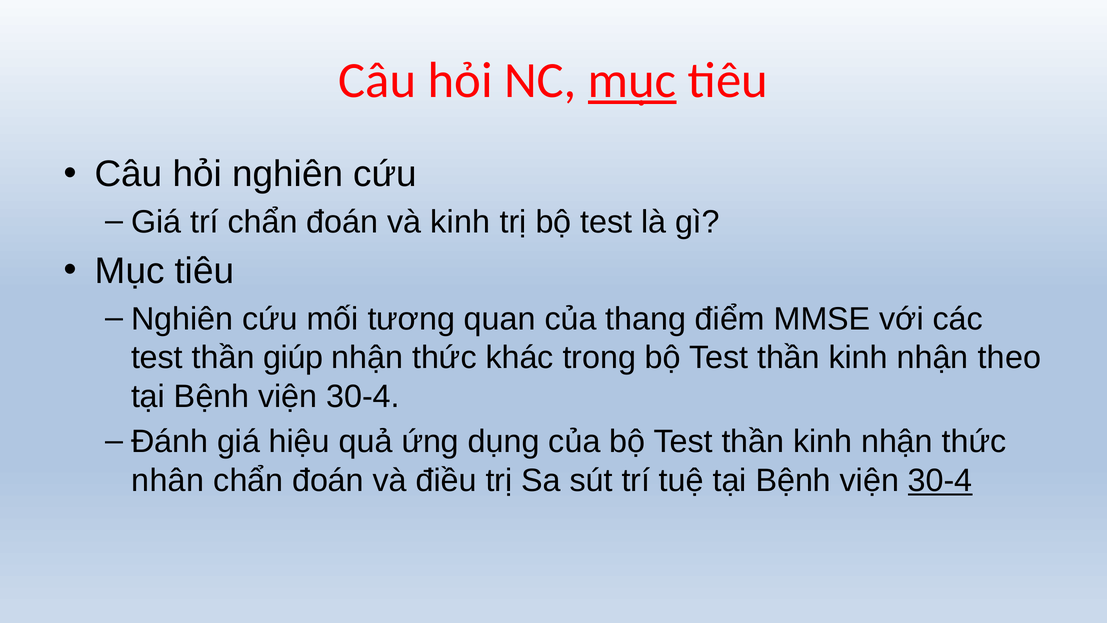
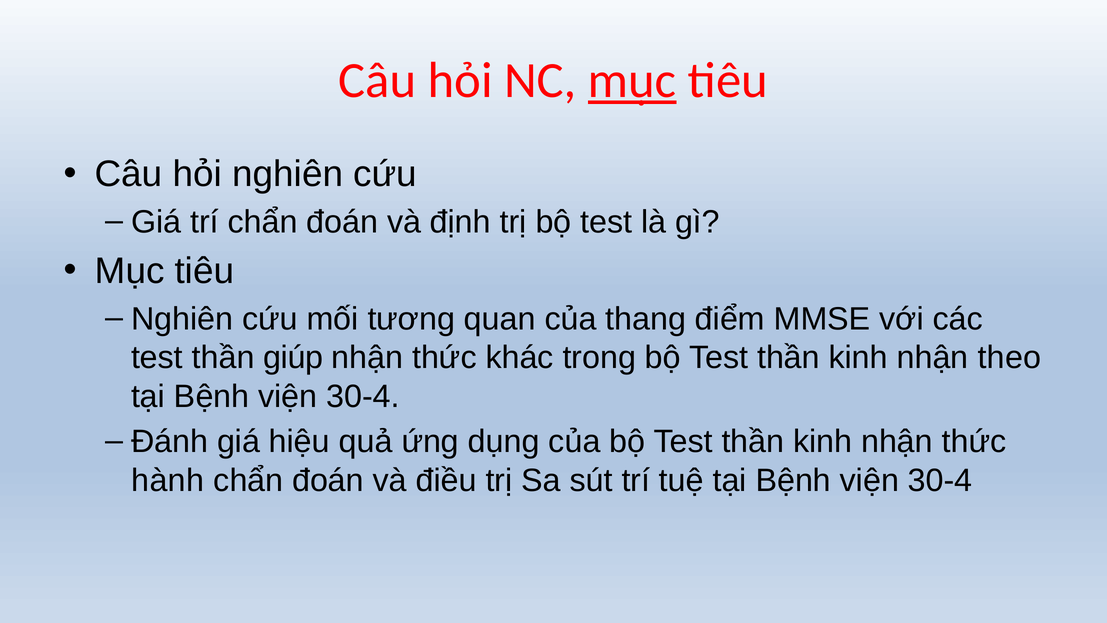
và kinh: kinh -> định
nhân: nhân -> hành
30-4 at (940, 480) underline: present -> none
